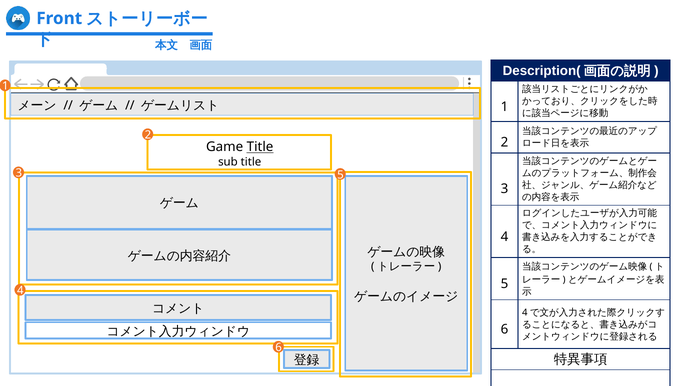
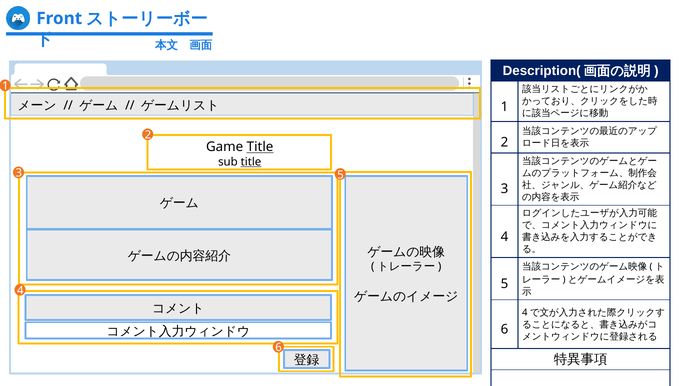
title at (251, 162) underline: none -> present
